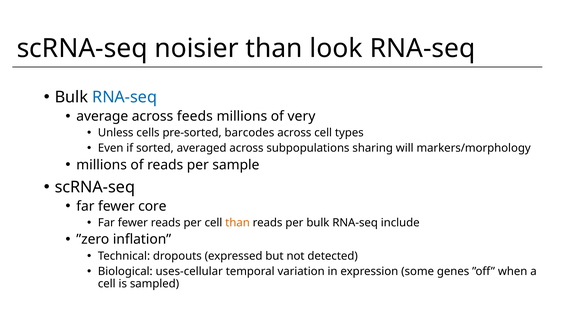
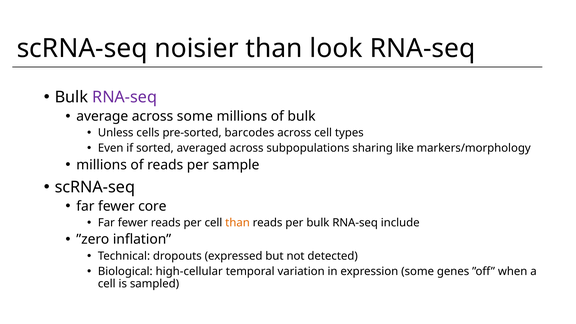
RNA-seq at (125, 97) colour: blue -> purple
across feeds: feeds -> some
of very: very -> bulk
will: will -> like
uses-cellular: uses-cellular -> high-cellular
